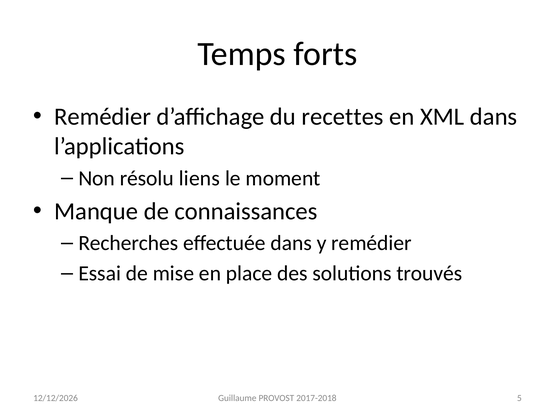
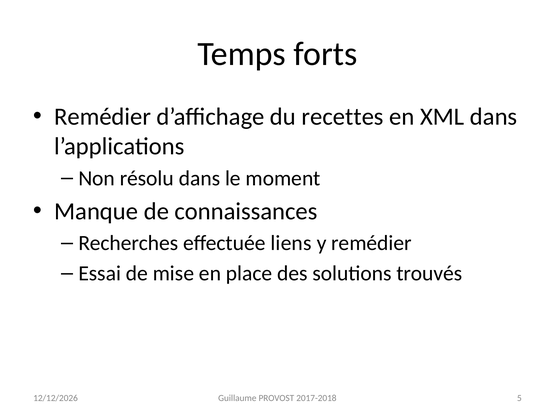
résolu liens: liens -> dans
effectuée dans: dans -> liens
